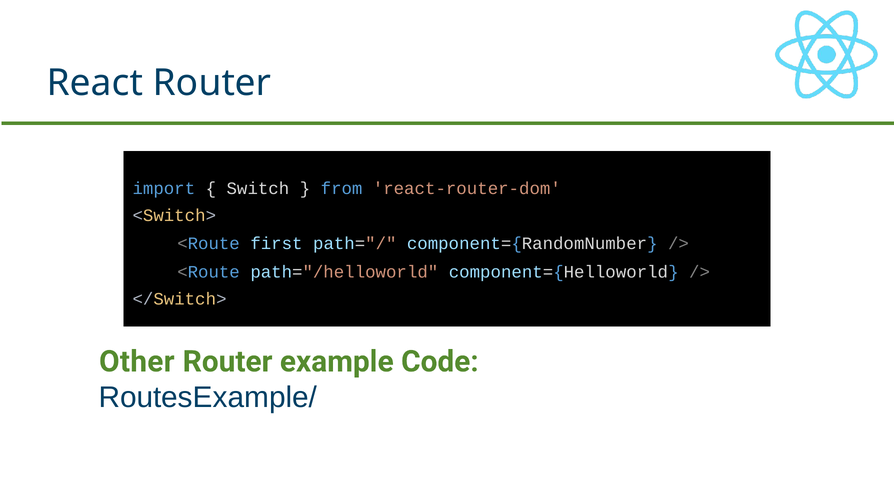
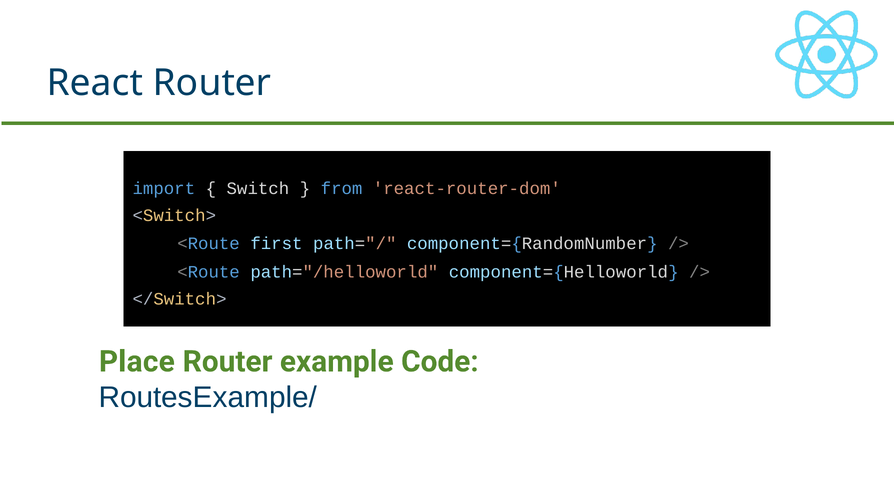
Other: Other -> Place
